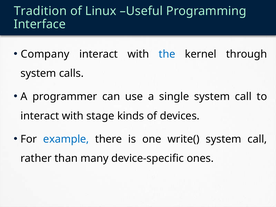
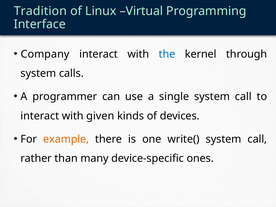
Useful: Useful -> Virtual
stage: stage -> given
example colour: blue -> orange
